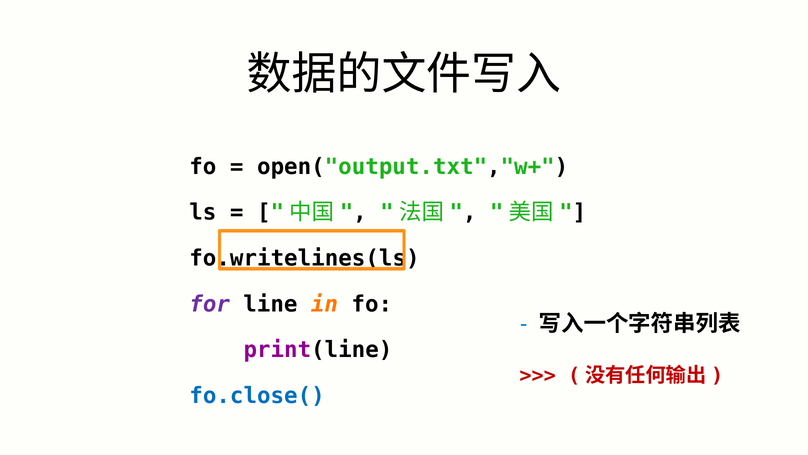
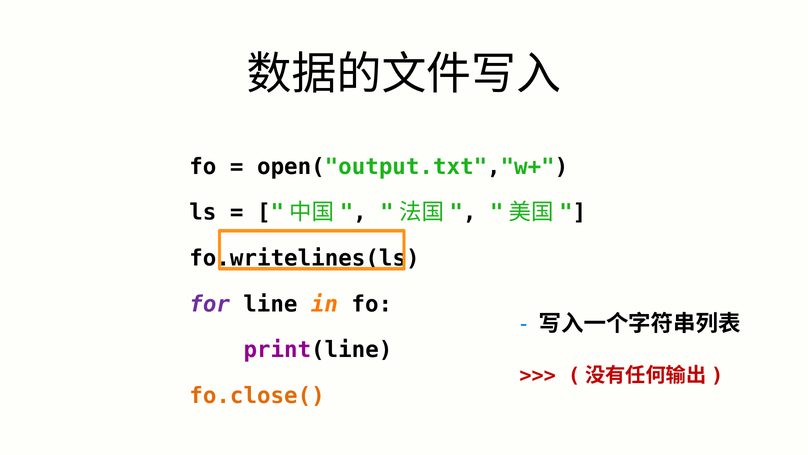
fo.close( colour: blue -> orange
